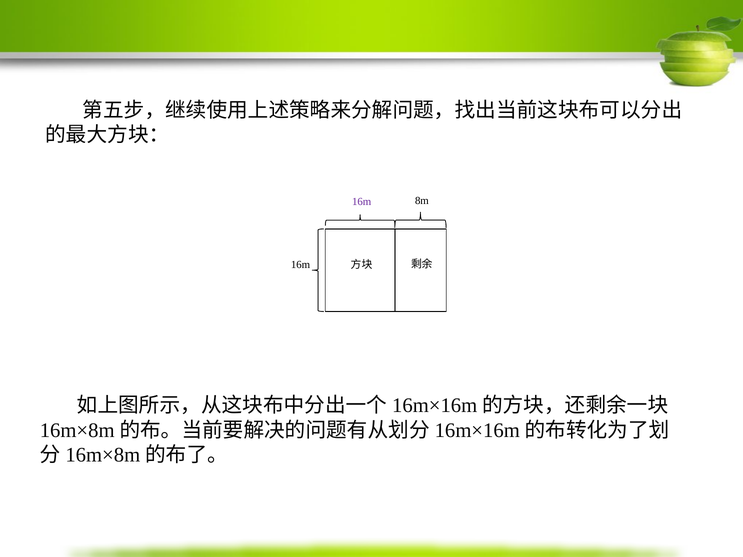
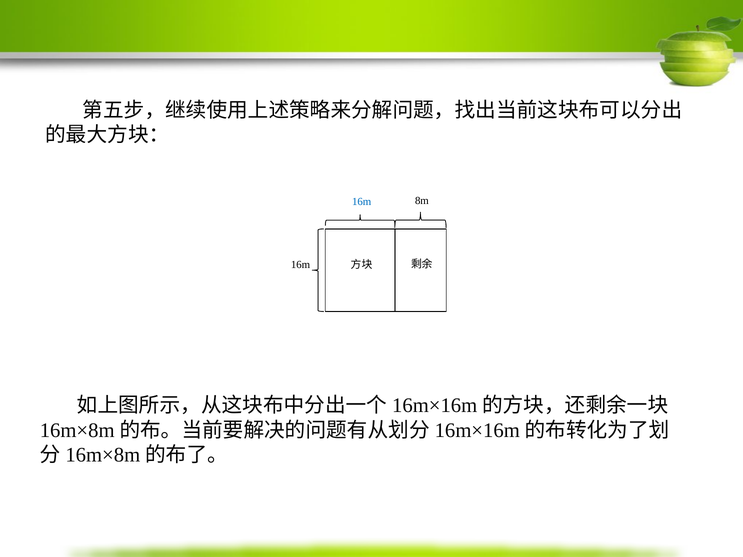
16m at (362, 202) colour: purple -> blue
